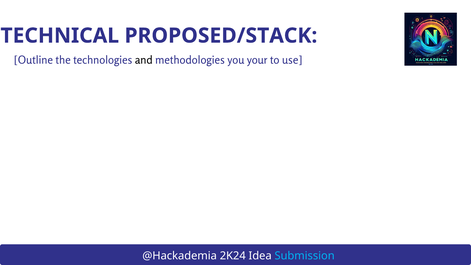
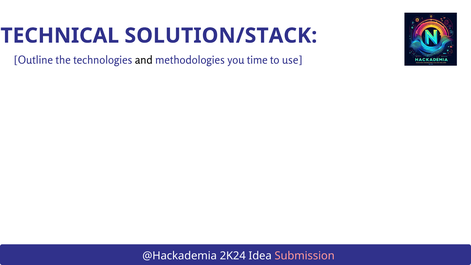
PROPOSED/STACK: PROPOSED/STACK -> SOLUTION/STACK
your: your -> time
Submission colour: light blue -> pink
